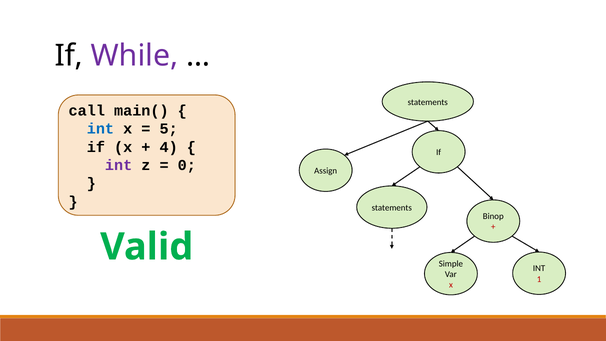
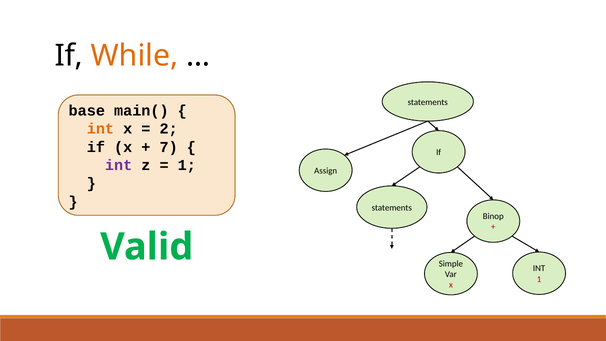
While colour: purple -> orange
call: call -> base
int at (100, 129) colour: blue -> orange
5: 5 -> 2
4: 4 -> 7
0 at (187, 165): 0 -> 1
